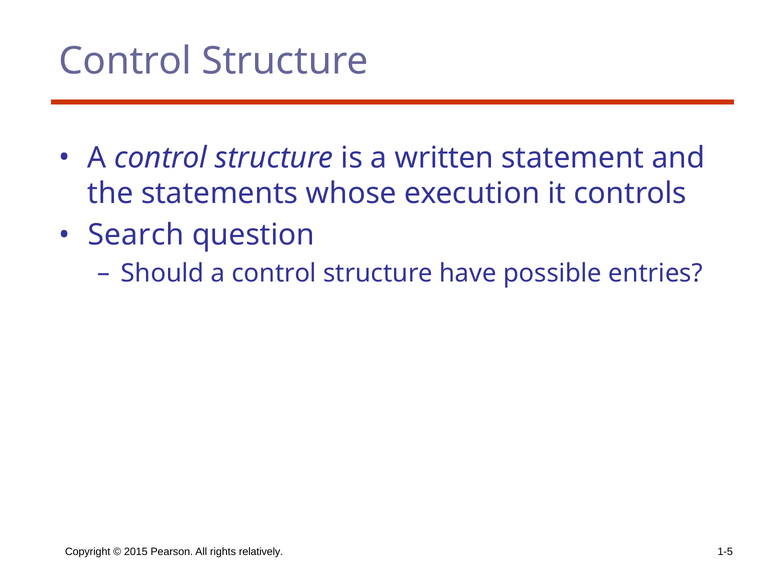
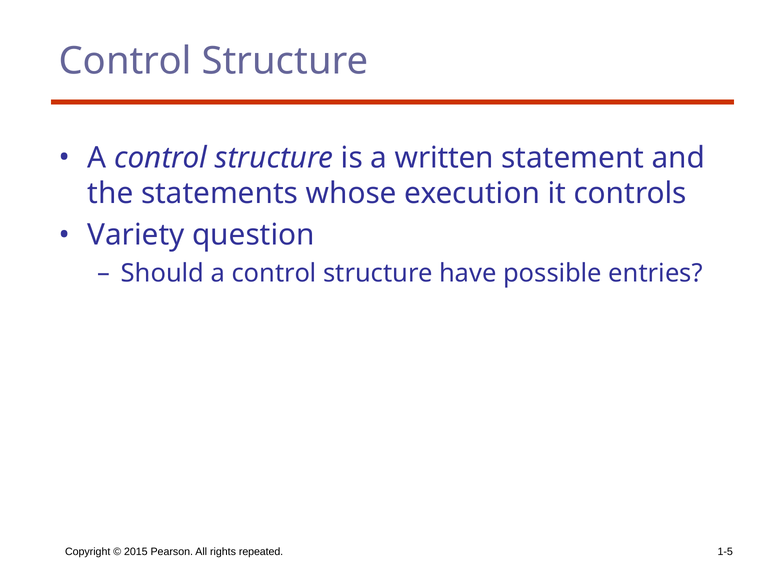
Search: Search -> Variety
relatively: relatively -> repeated
